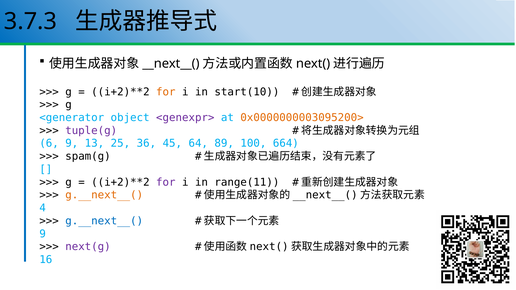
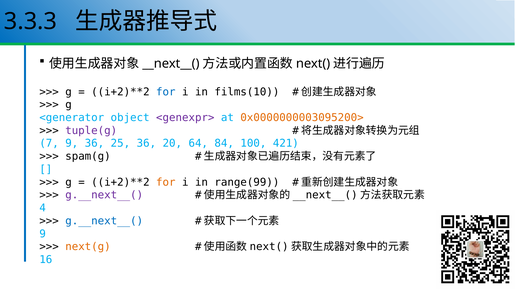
3.7.3: 3.7.3 -> 3.3.3
for at (166, 92) colour: orange -> blue
start(10: start(10 -> films(10
6: 6 -> 7
9 13: 13 -> 36
45: 45 -> 20
89: 89 -> 84
664: 664 -> 421
for at (166, 182) colour: purple -> orange
range(11: range(11 -> range(99
g.__next__( at (104, 195) colour: orange -> purple
next(g colour: purple -> orange
